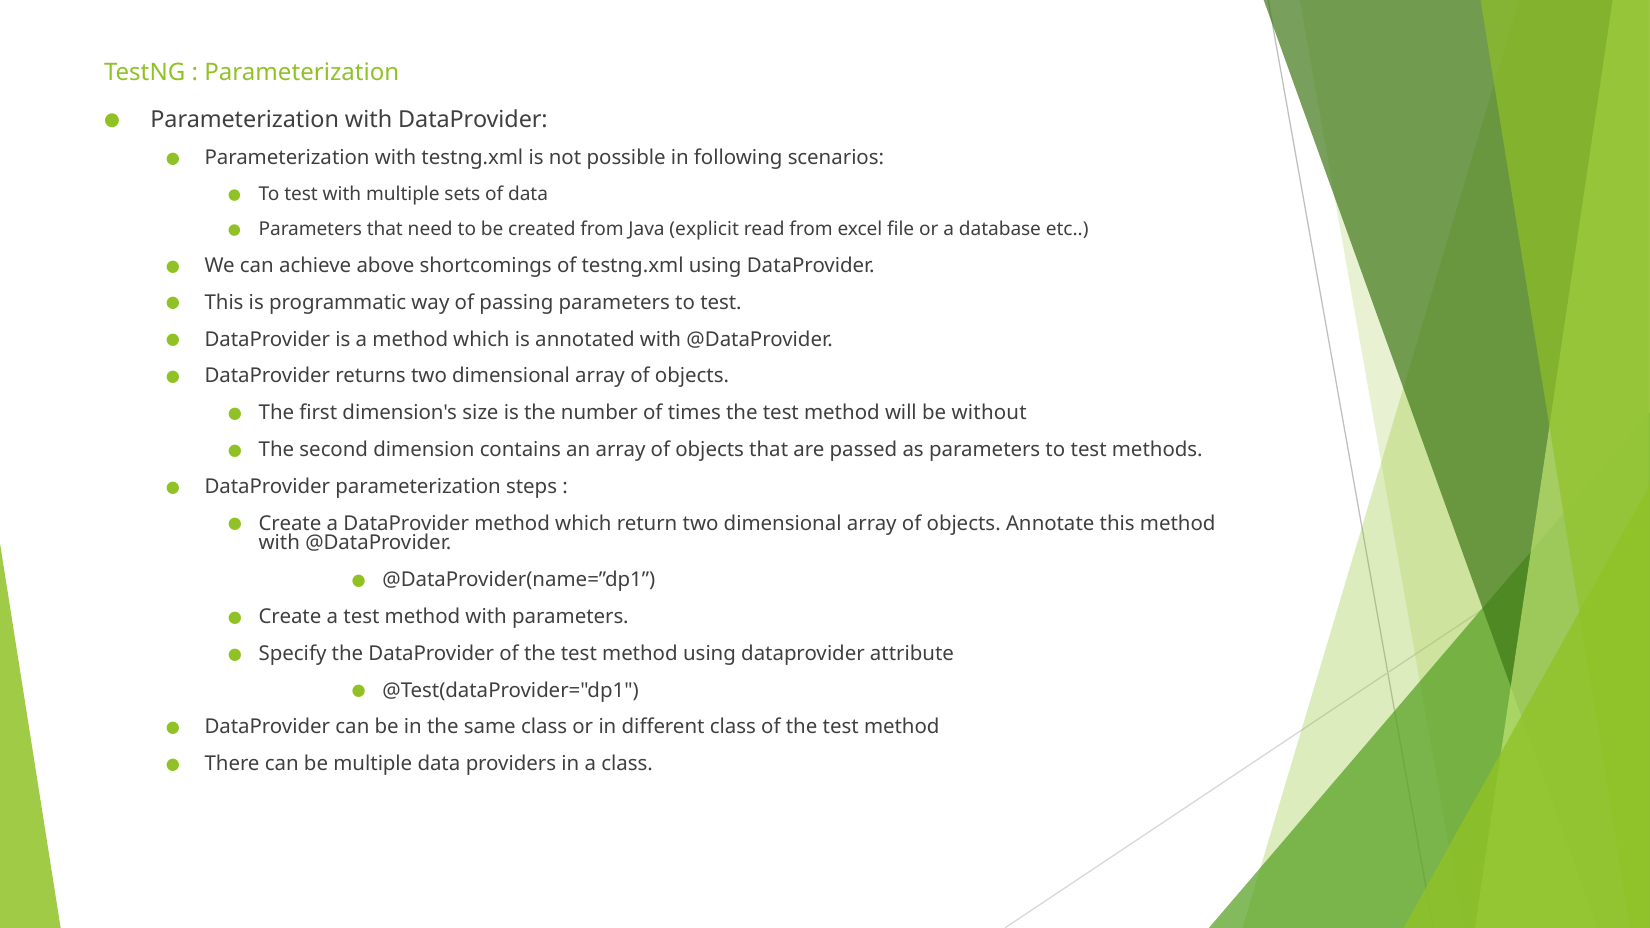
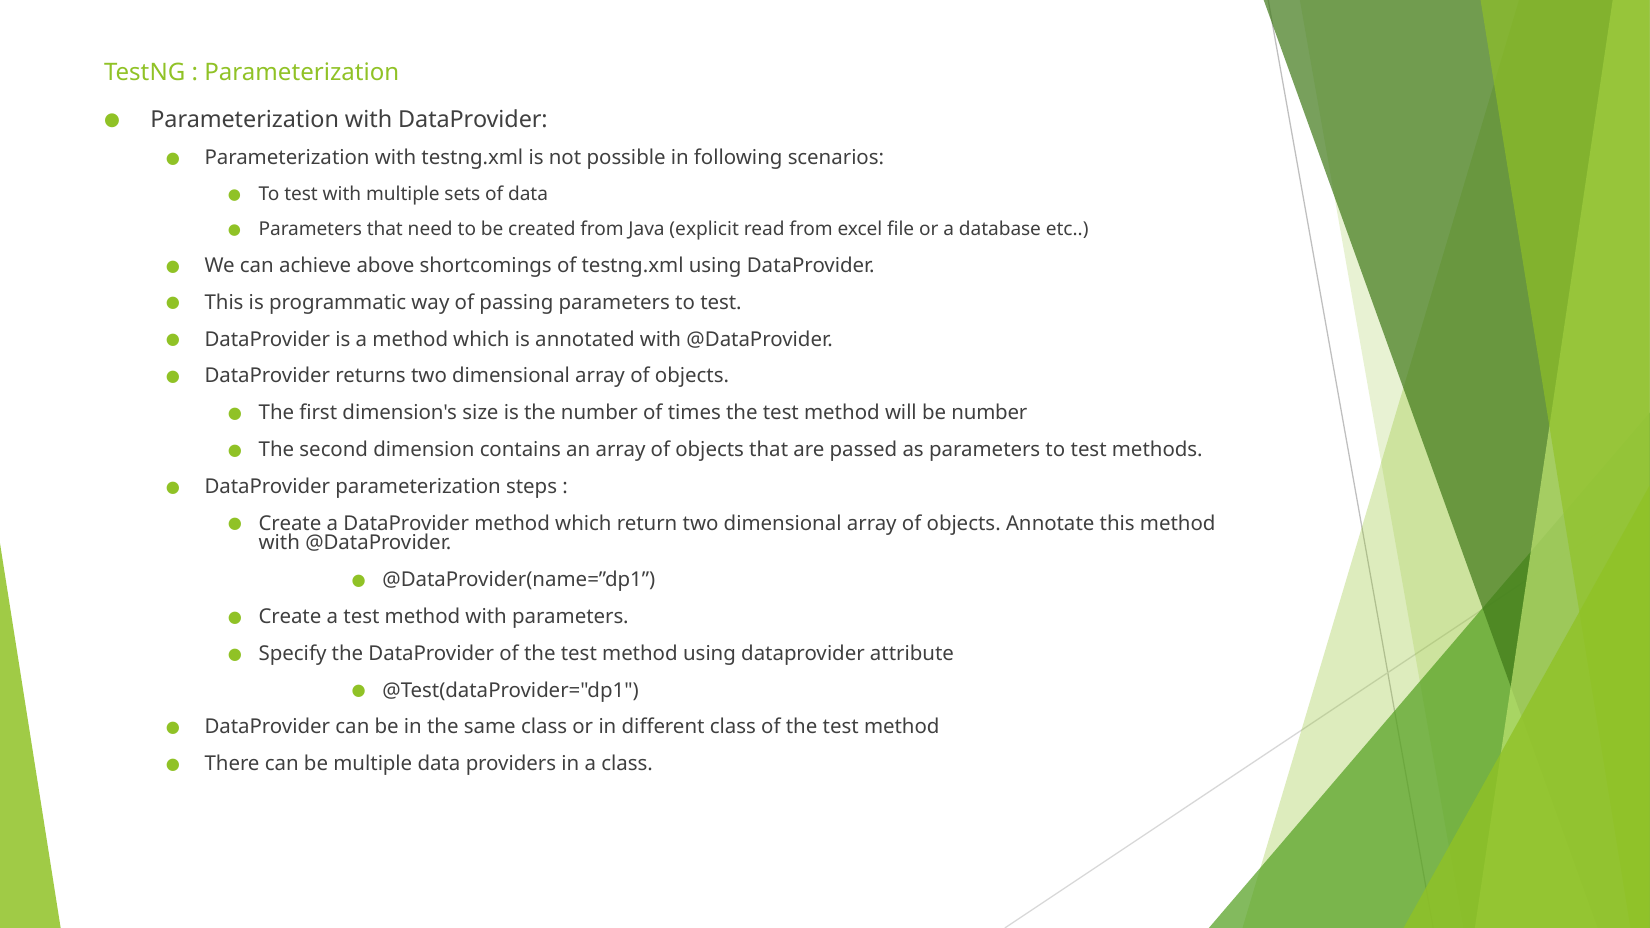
be without: without -> number
